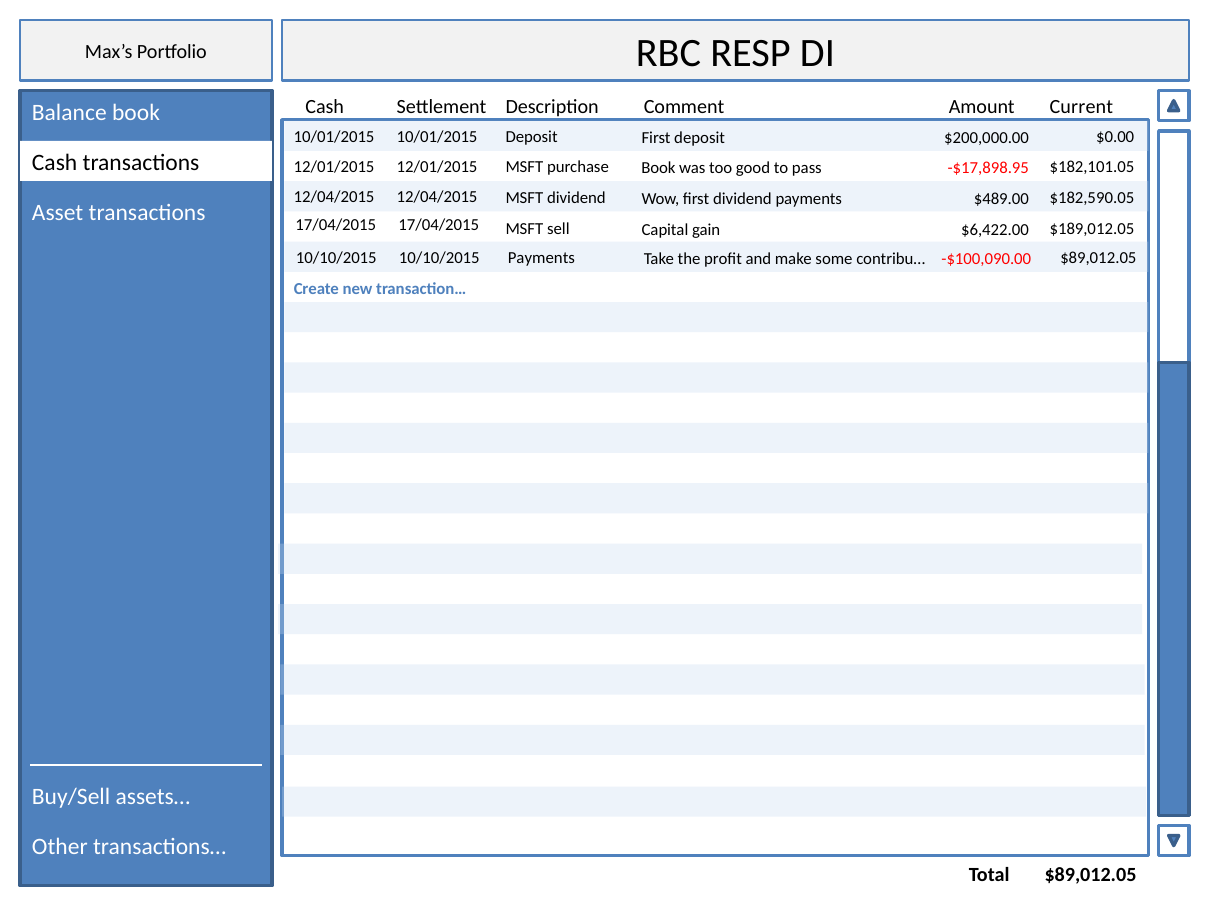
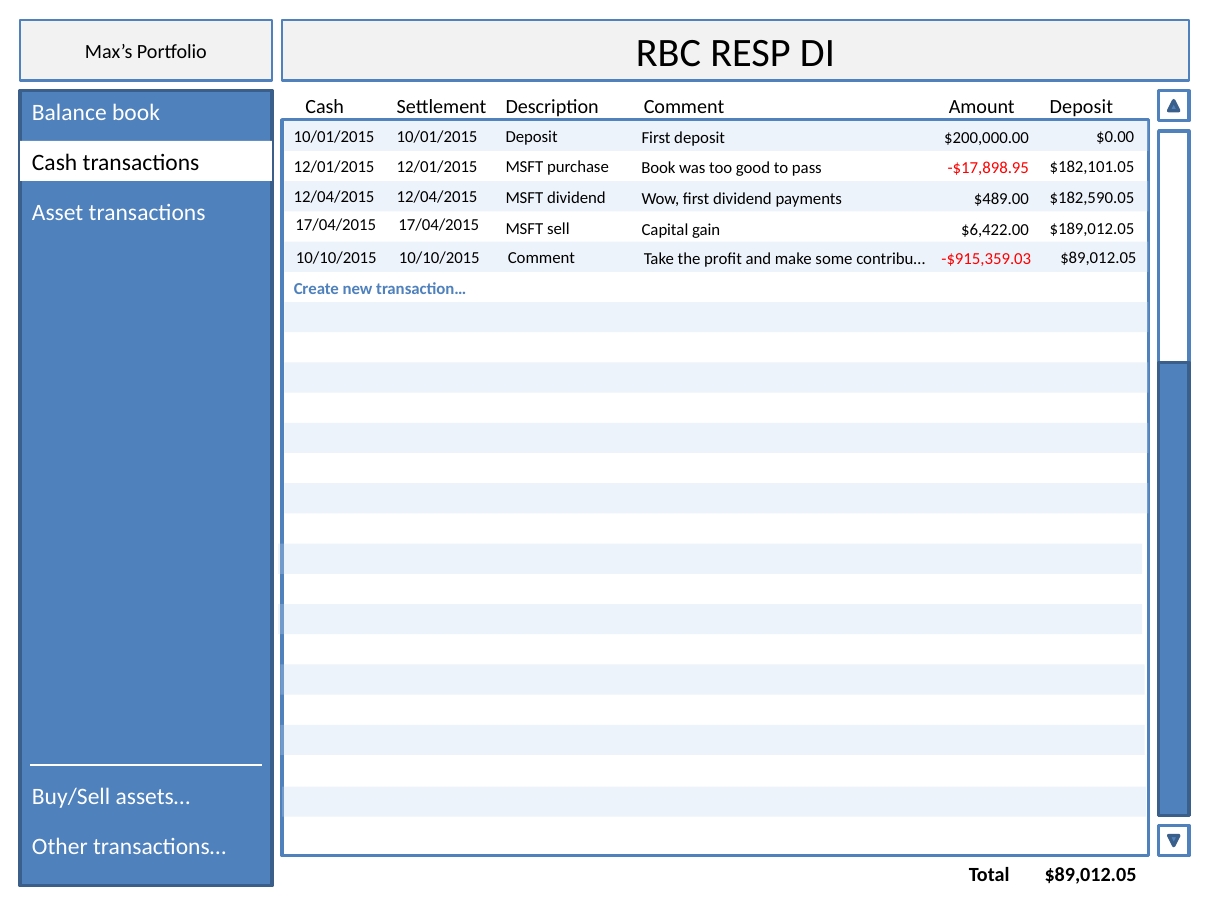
Amount Current: Current -> Deposit
10/10/2015 Payments: Payments -> Comment
-$100,090.00: -$100,090.00 -> -$915,359.03
